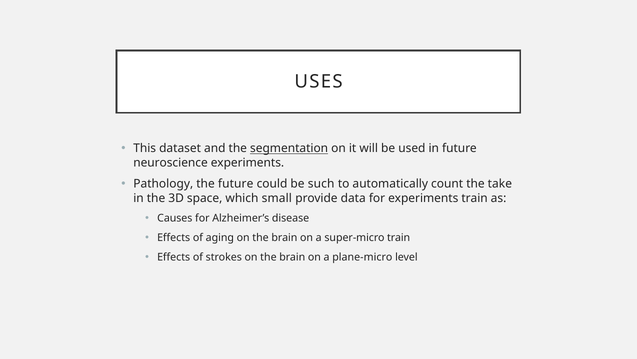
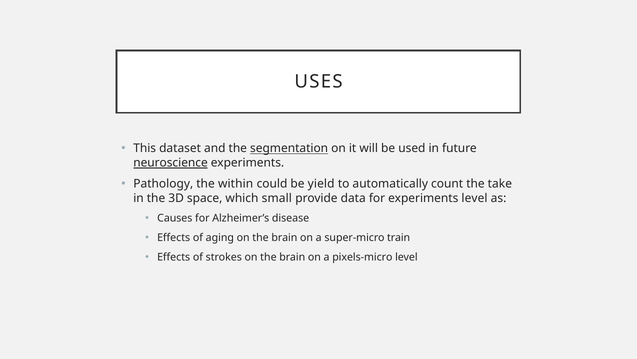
neuroscience underline: none -> present
the future: future -> within
such: such -> yield
experiments train: train -> level
plane-micro: plane-micro -> pixels-micro
